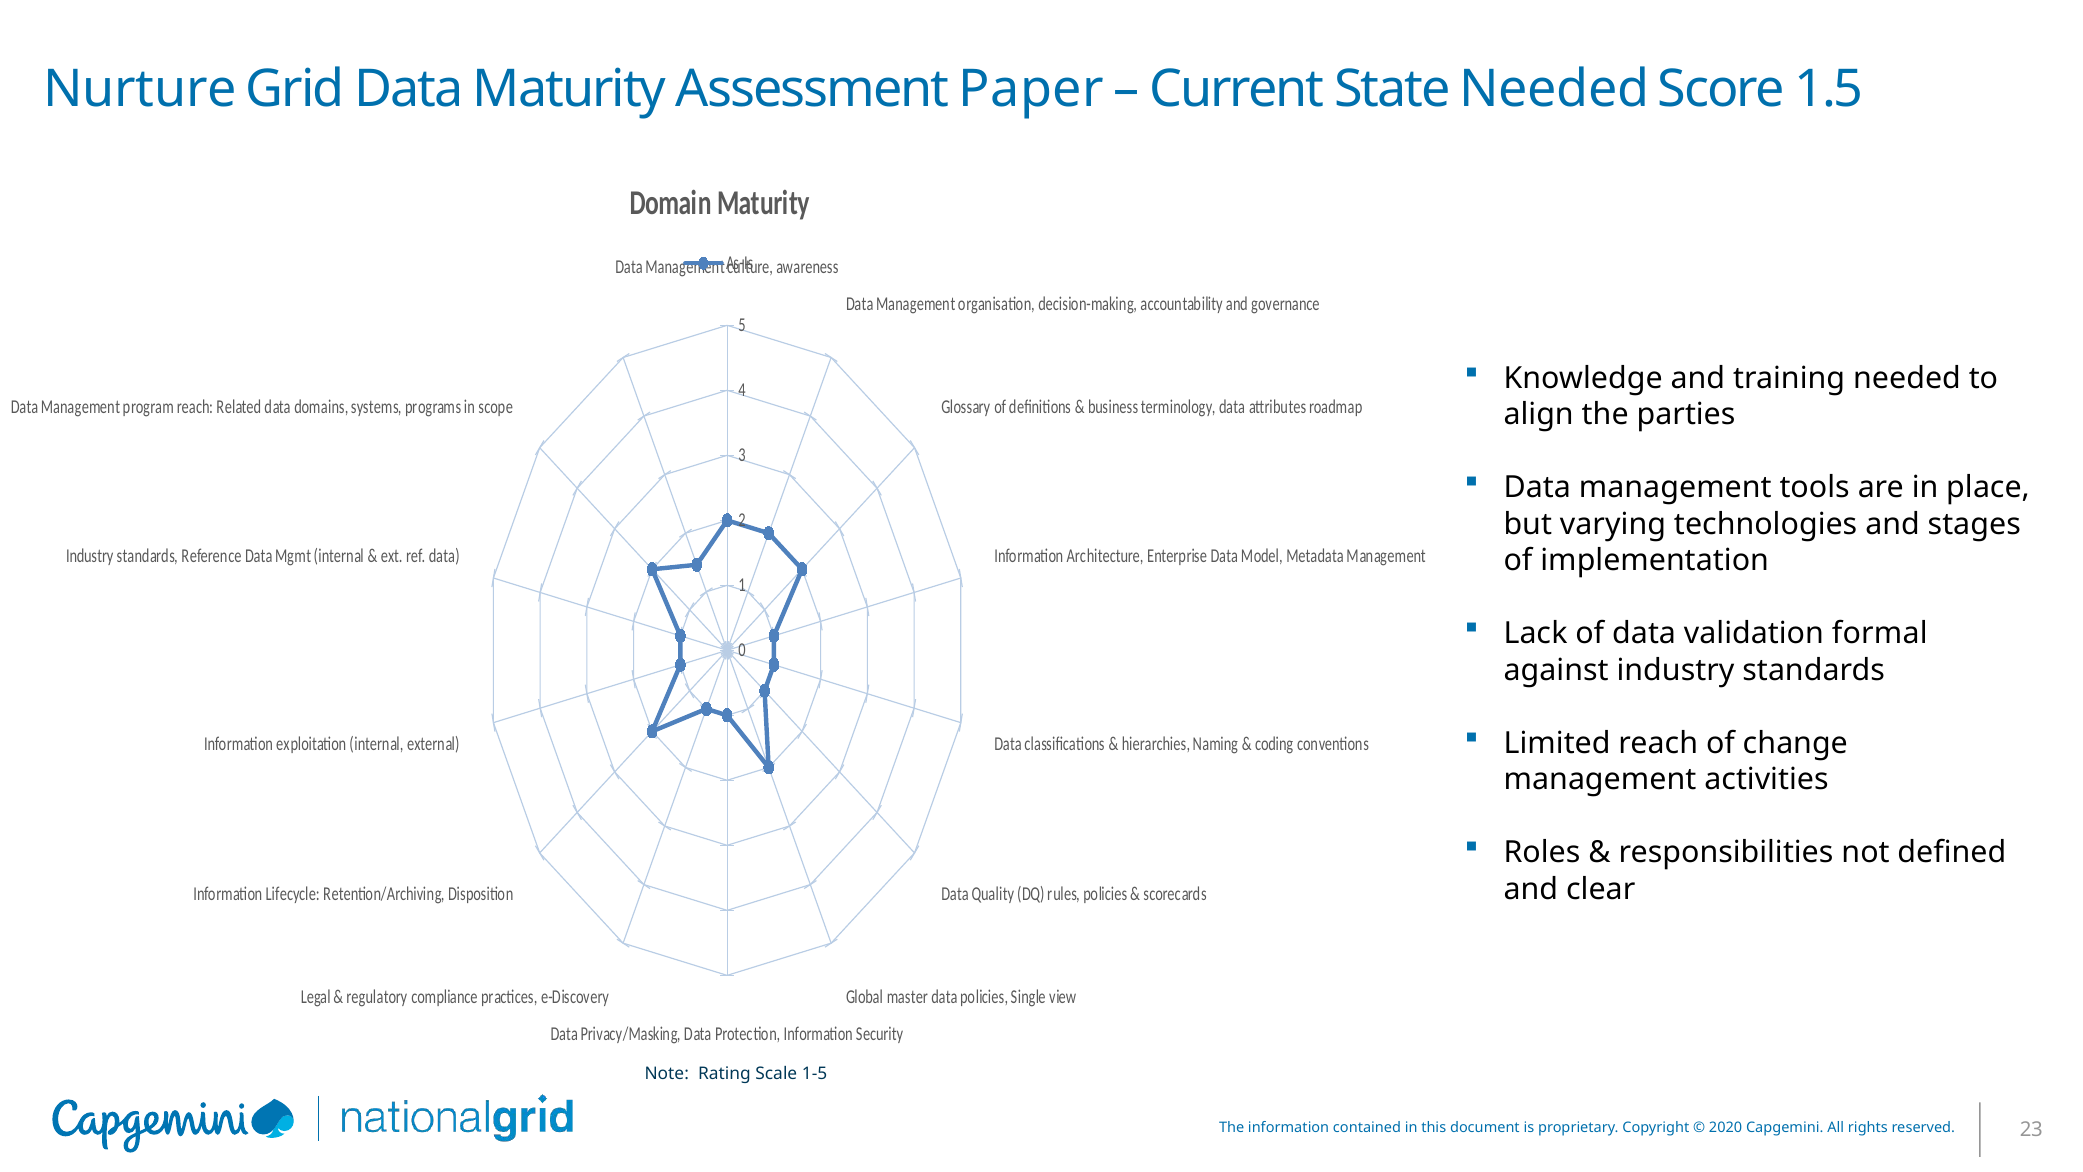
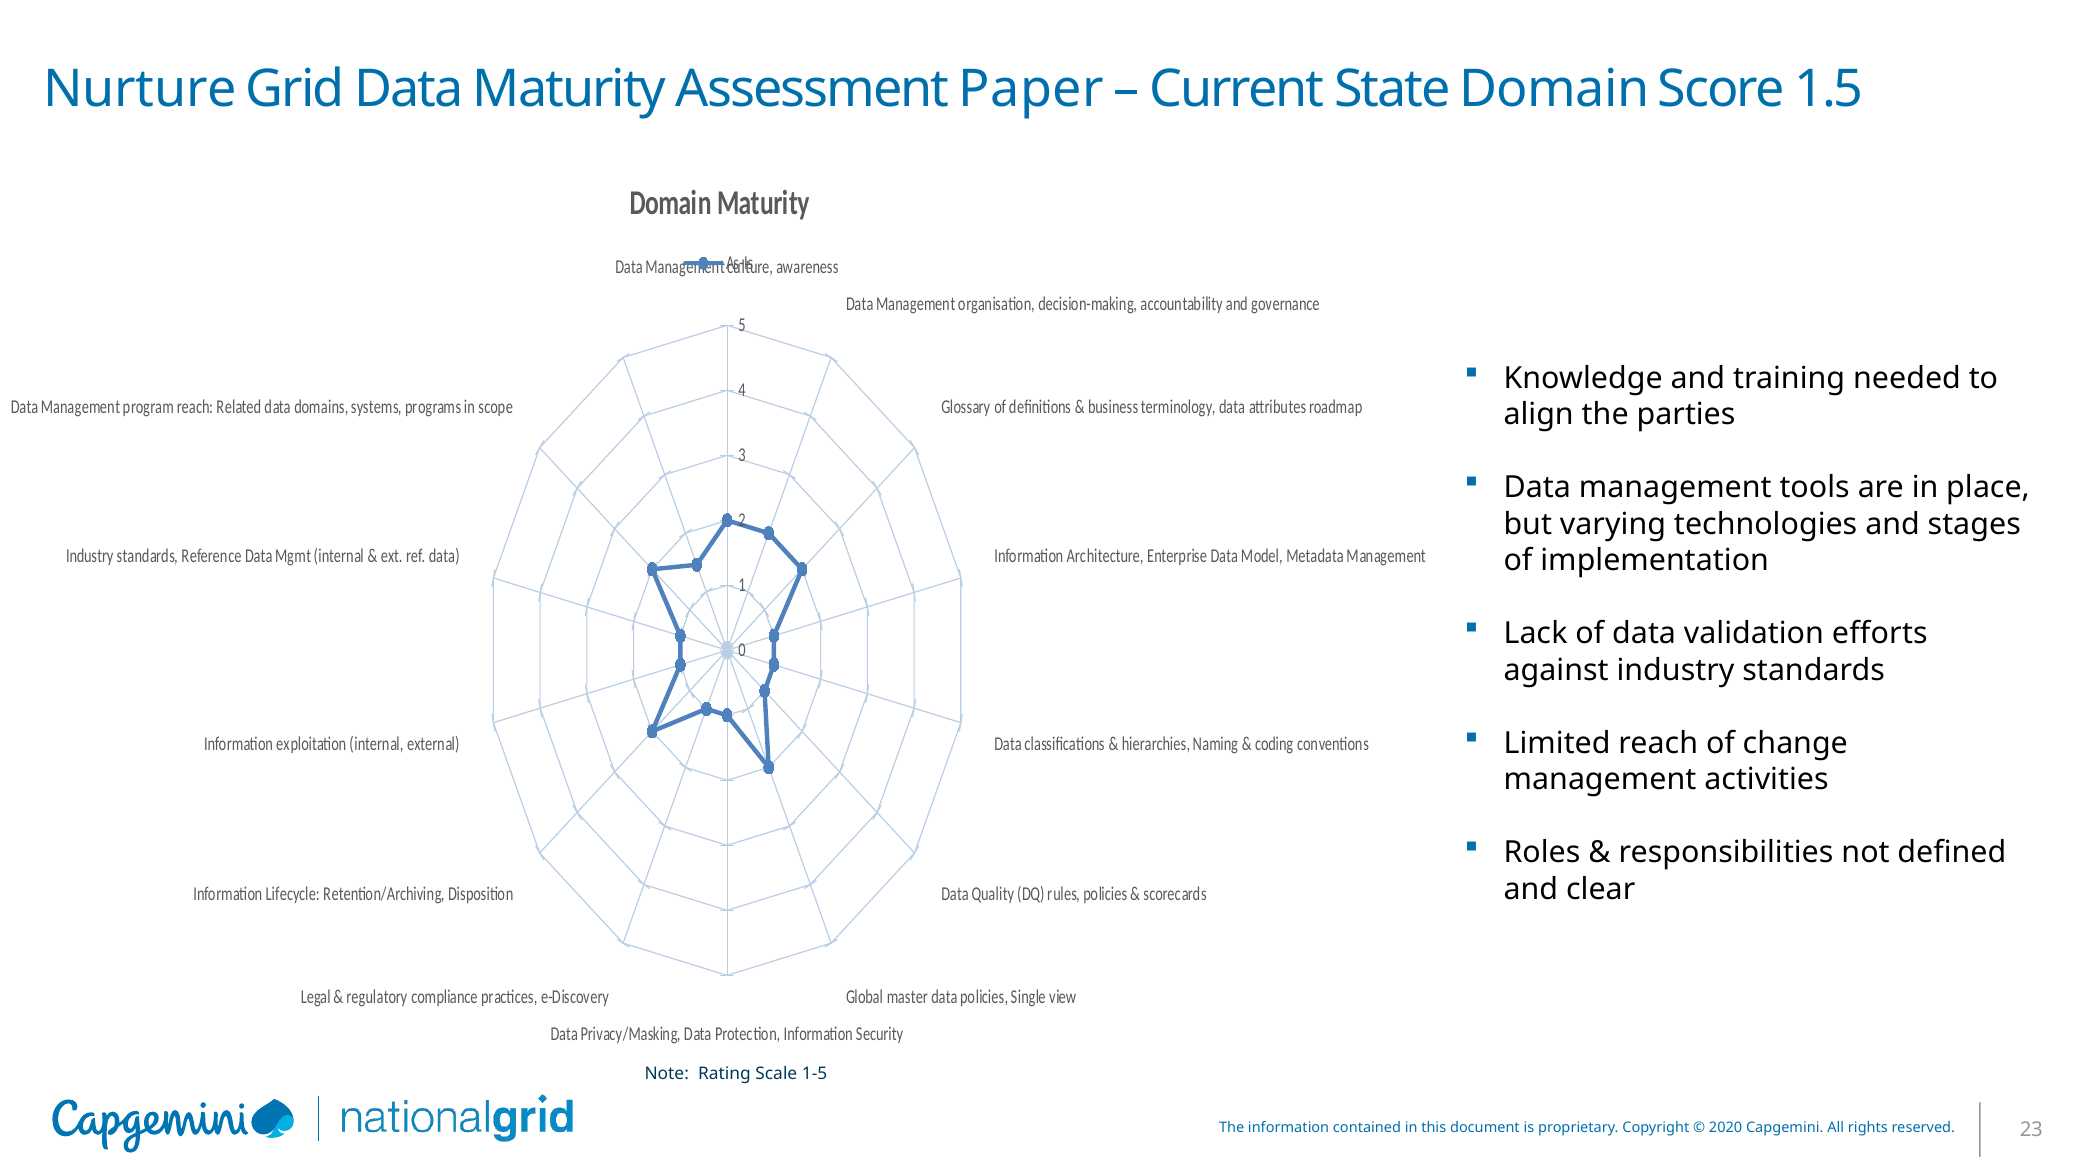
State Needed: Needed -> Domain
formal: formal -> efforts
